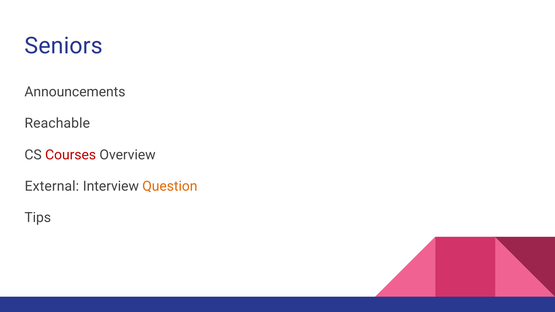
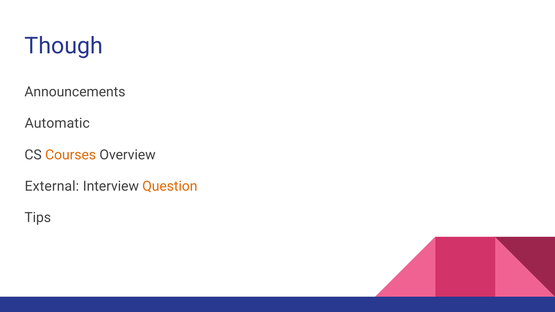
Seniors: Seniors -> Though
Reachable: Reachable -> Automatic
Courses colour: red -> orange
